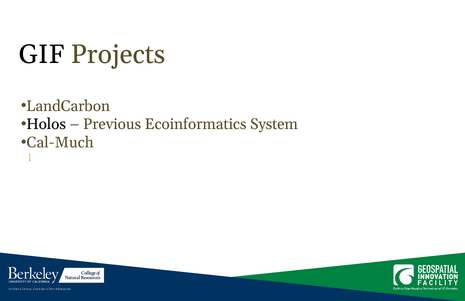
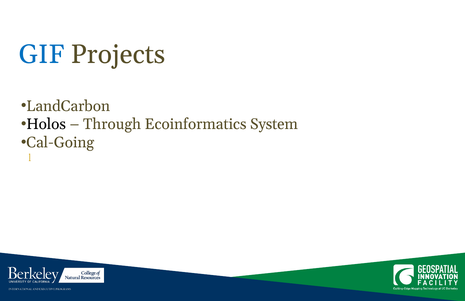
GIF colour: black -> blue
Previous: Previous -> Through
Cal-Much: Cal-Much -> Cal-Going
